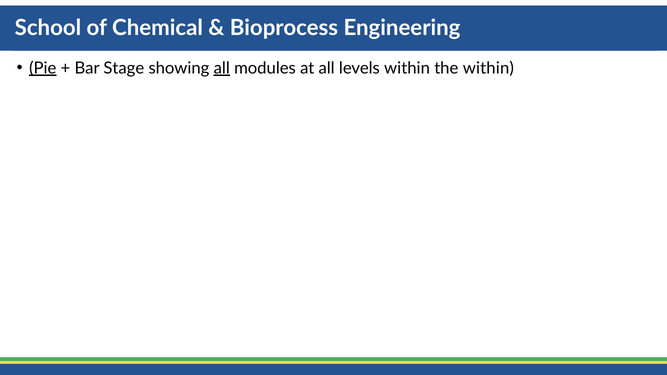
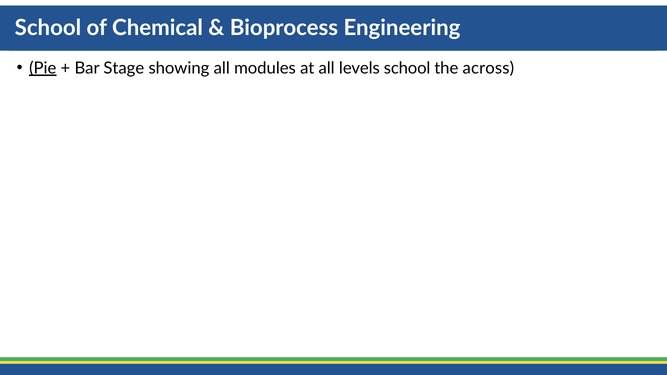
all at (222, 68) underline: present -> none
levels within: within -> school
the within: within -> across
